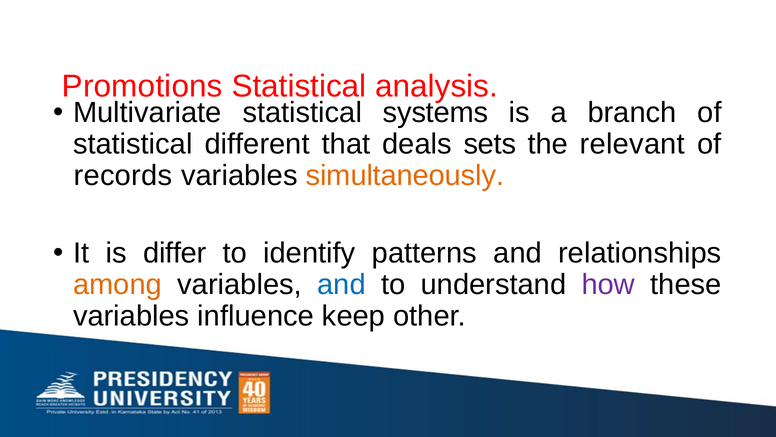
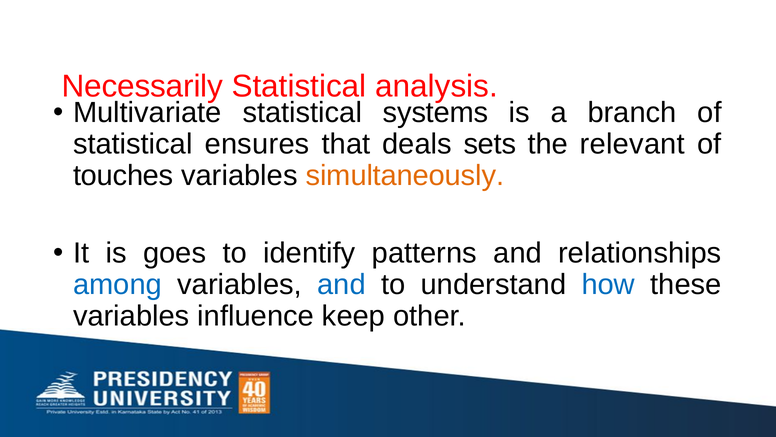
Promotions: Promotions -> Necessarily
different: different -> ensures
records: records -> touches
differ: differ -> goes
among colour: orange -> blue
how colour: purple -> blue
